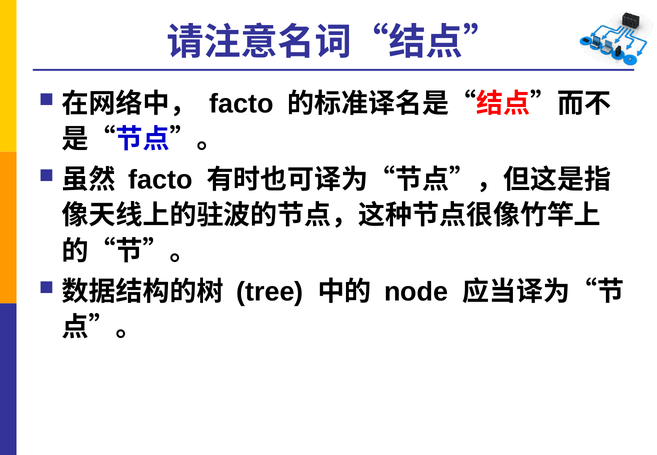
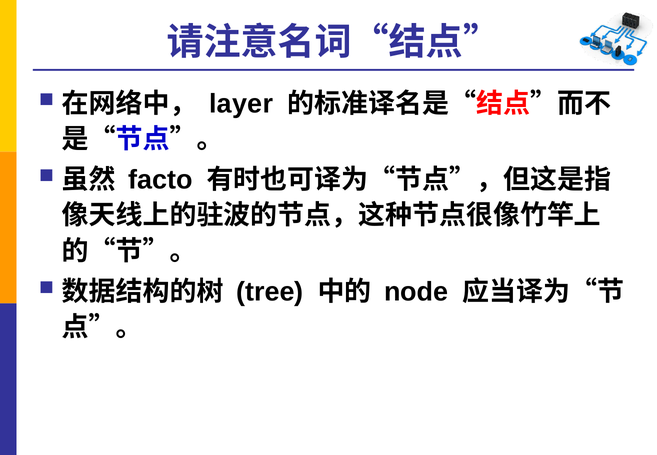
facto at (241, 104): facto -> layer
